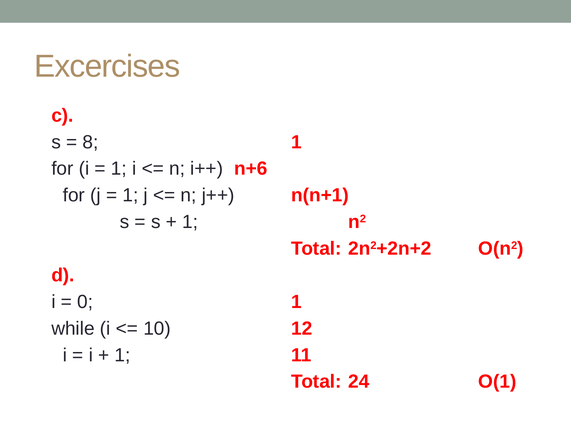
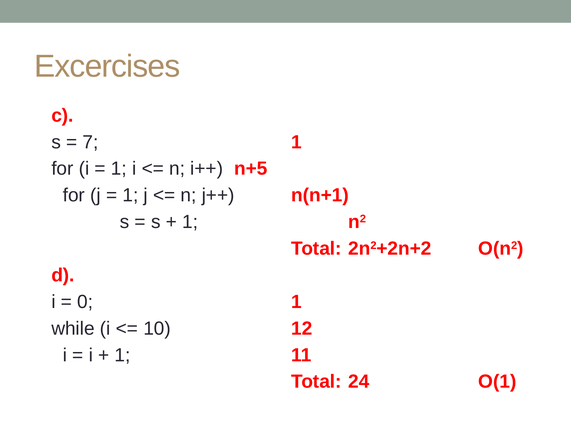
8: 8 -> 7
n+6: n+6 -> n+5
